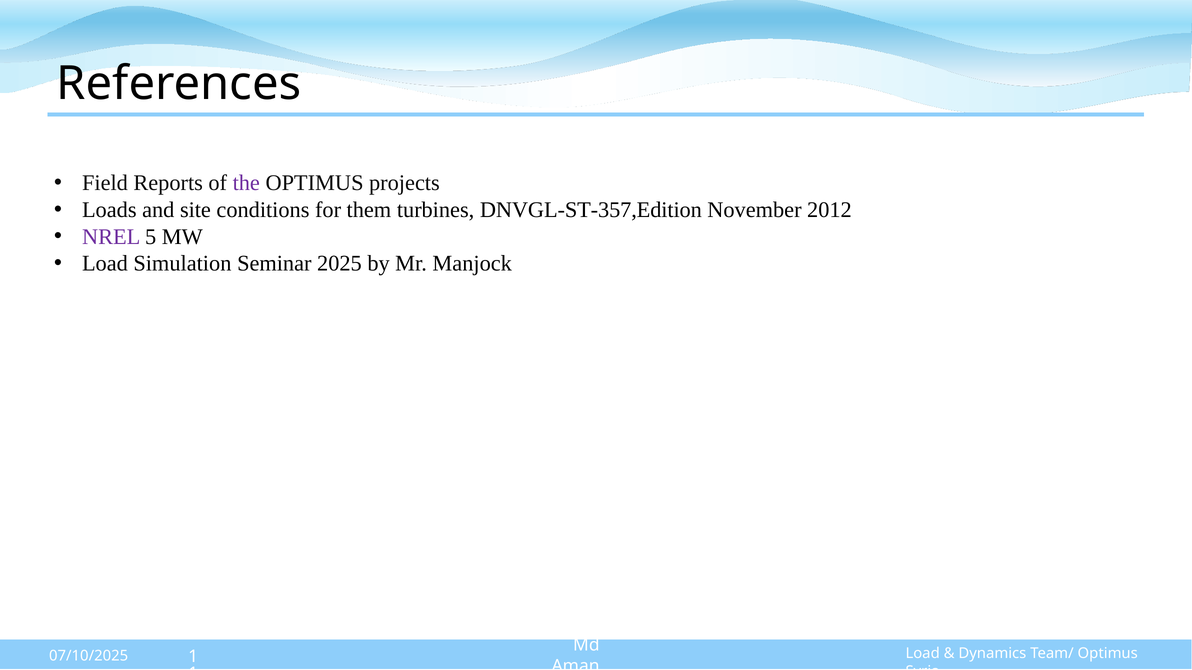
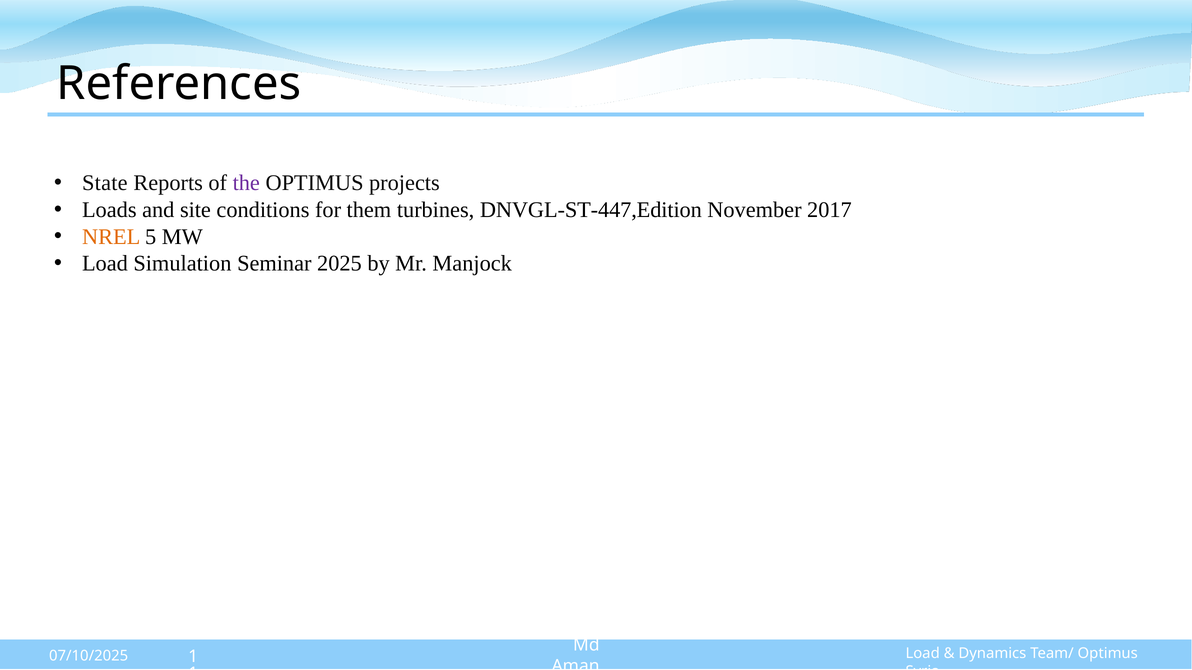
Field: Field -> State
DNVGL-ST-357,Edition: DNVGL-ST-357,Edition -> DNVGL-ST-447,Edition
2012: 2012 -> 2017
NREL colour: purple -> orange
